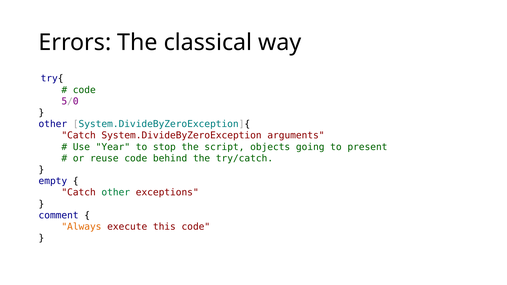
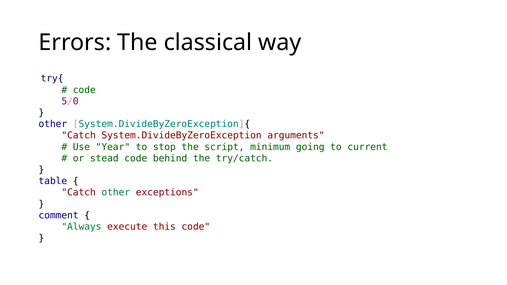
objects: objects -> minimum
present: present -> current
reuse: reuse -> stead
empty: empty -> table
Always colour: orange -> green
